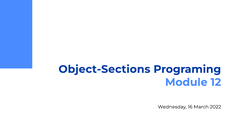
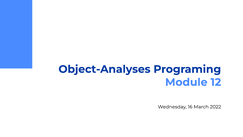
Object-Sections: Object-Sections -> Object-Analyses
